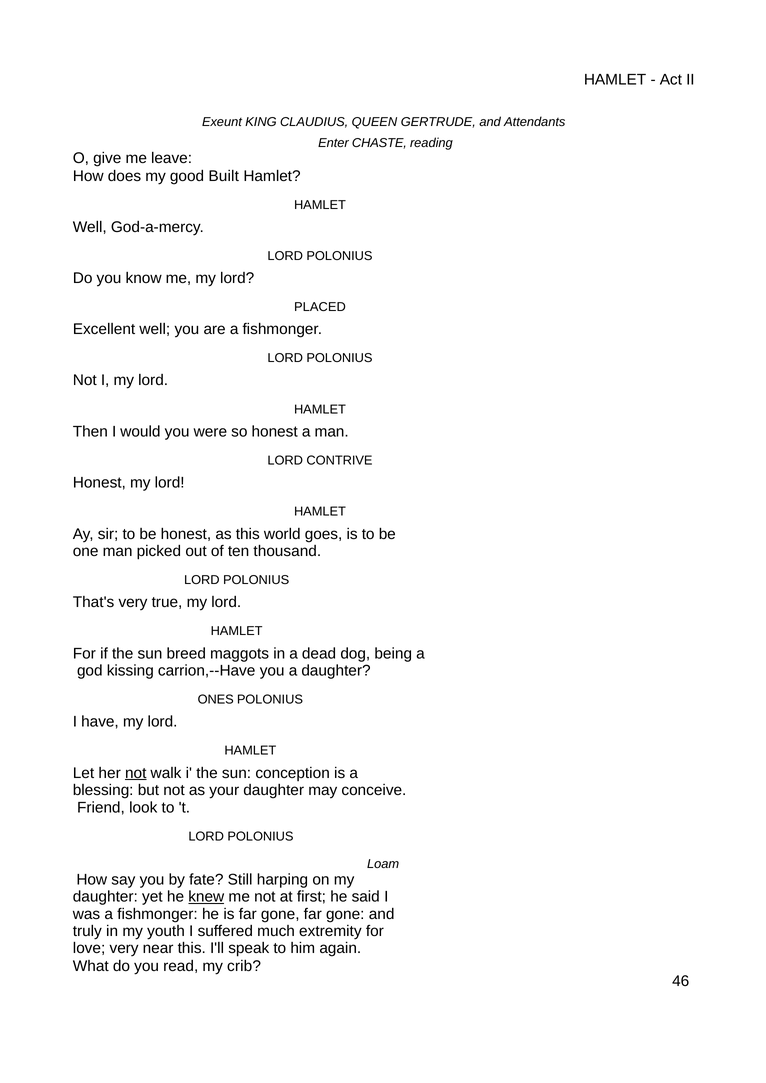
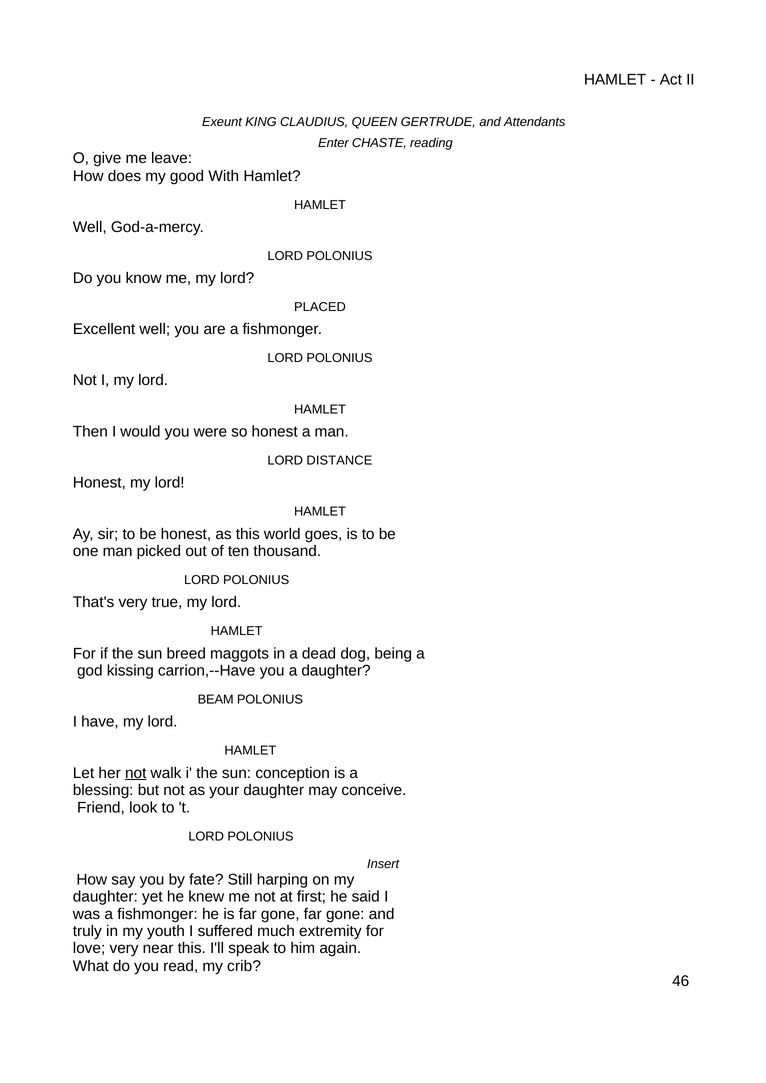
Built: Built -> With
CONTRIVE: CONTRIVE -> DISTANCE
ONES: ONES -> BEAM
Loam: Loam -> Insert
knew underline: present -> none
